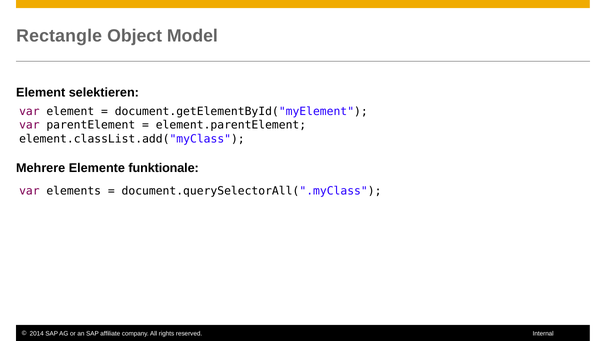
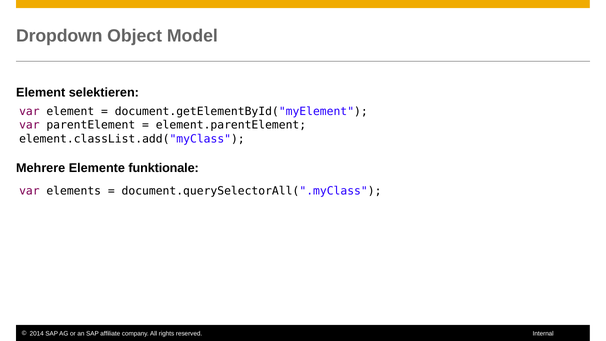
Rectangle: Rectangle -> Dropdown
